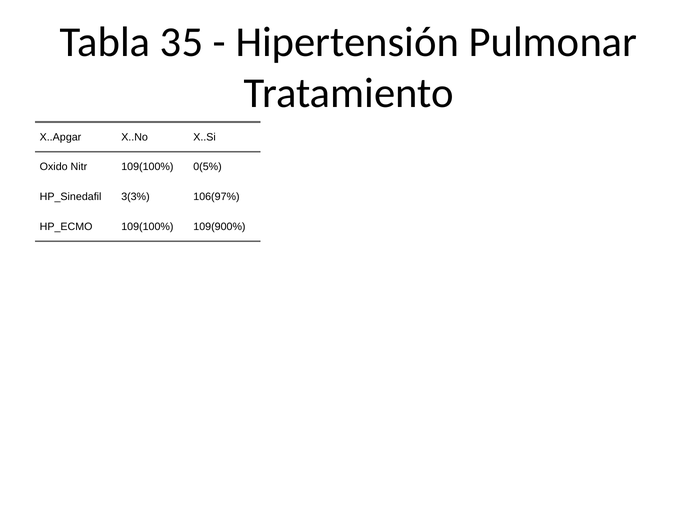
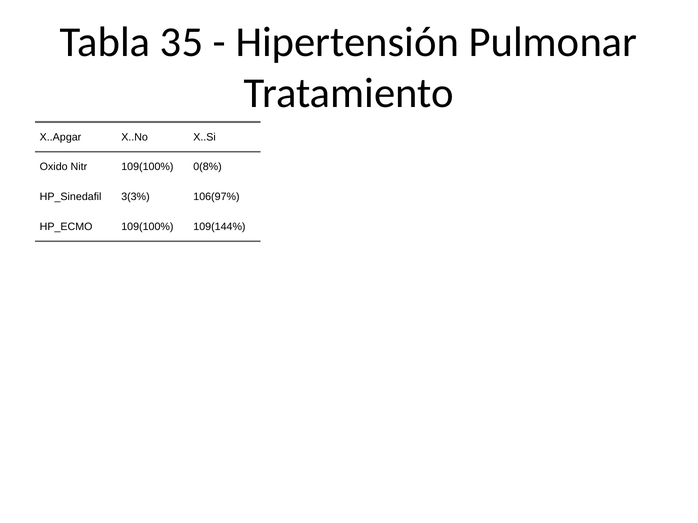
0(5%: 0(5% -> 0(8%
109(900%: 109(900% -> 109(144%
